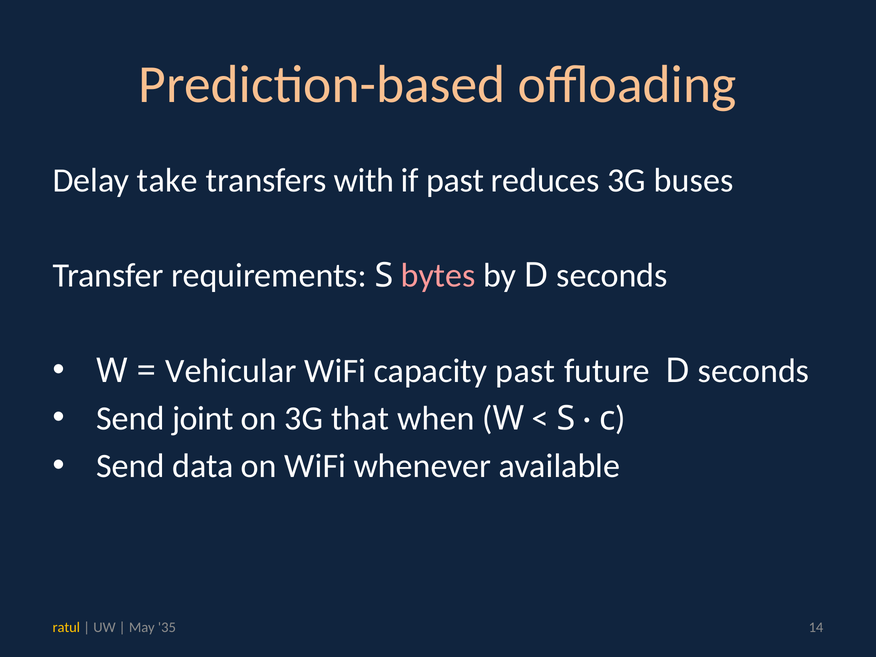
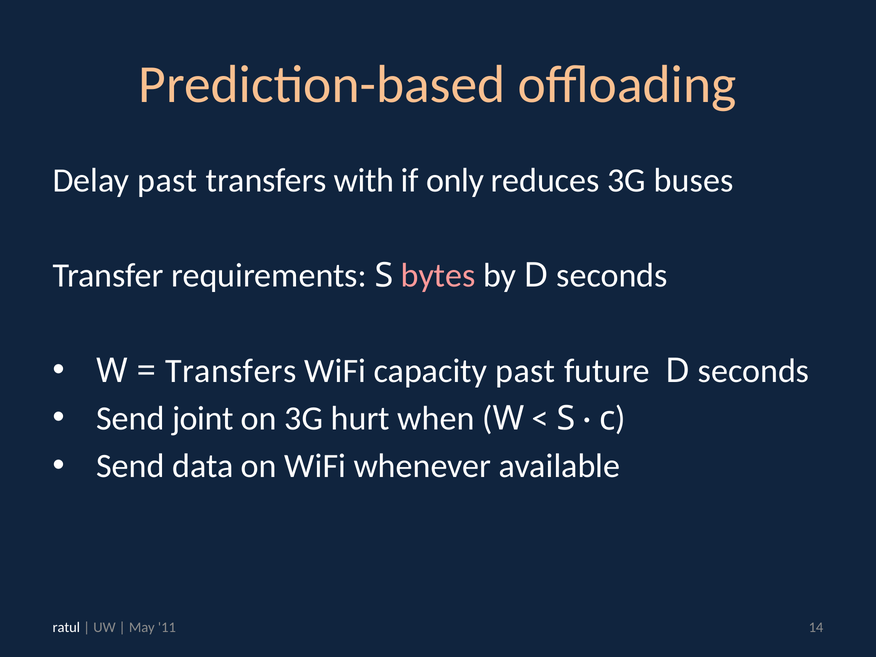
Delay take: take -> past
if past: past -> only
Vehicular at (231, 371): Vehicular -> Transfers
that: that -> hurt
ratul colour: yellow -> white
35: 35 -> 11
